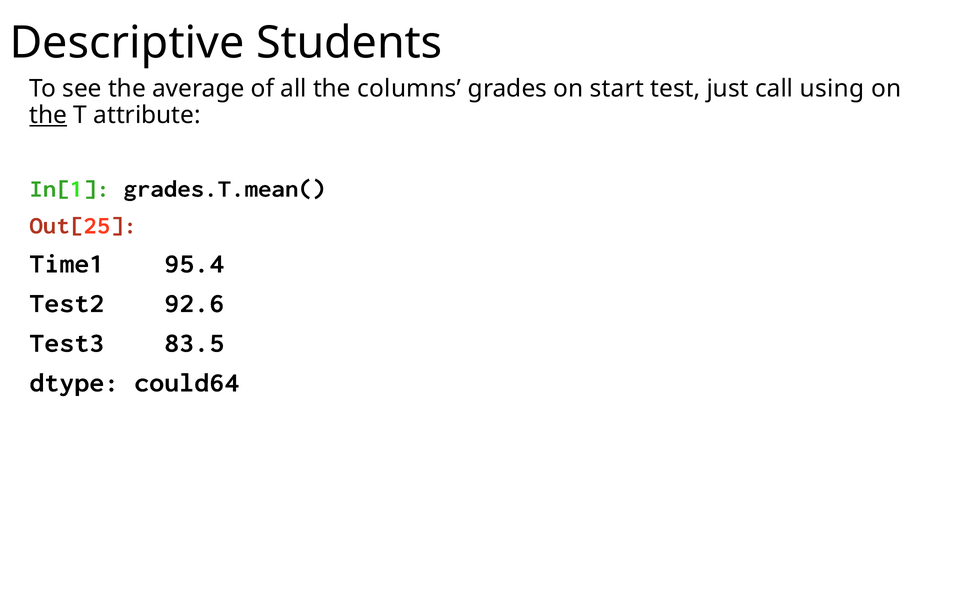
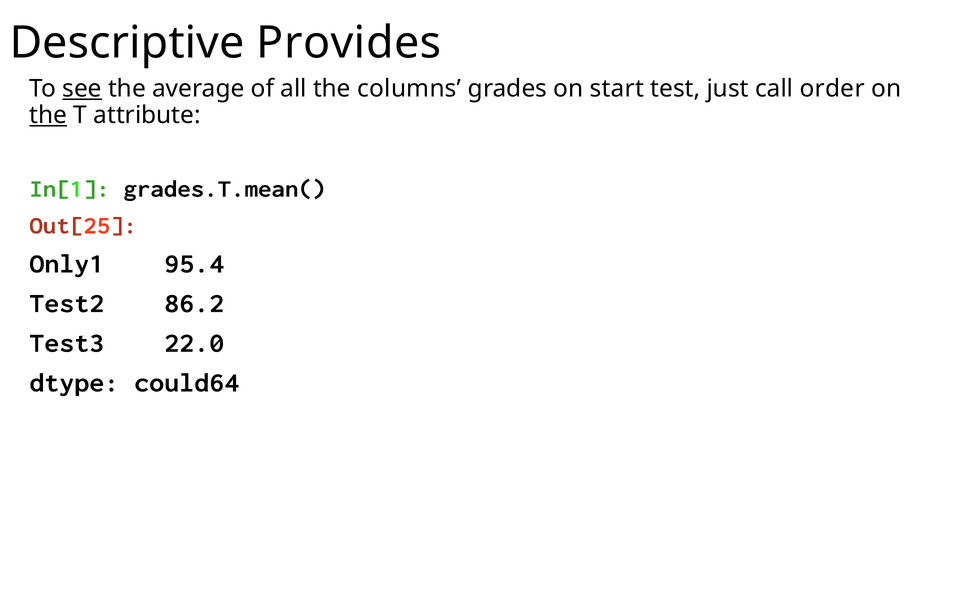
Students: Students -> Provides
see underline: none -> present
using: using -> order
Time1: Time1 -> Only1
92.6: 92.6 -> 86.2
83.5: 83.5 -> 22.0
